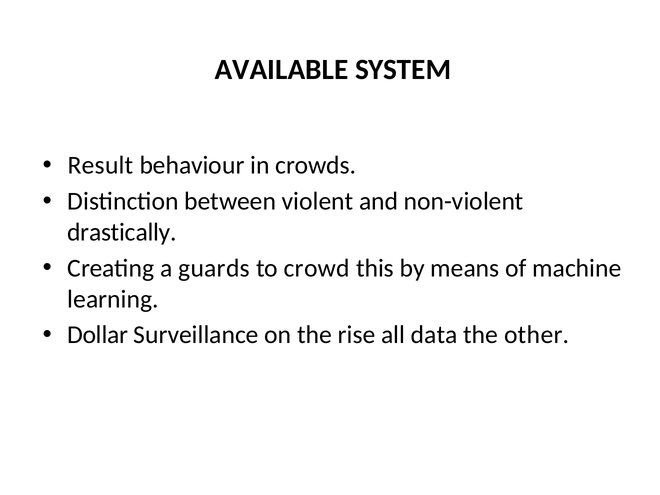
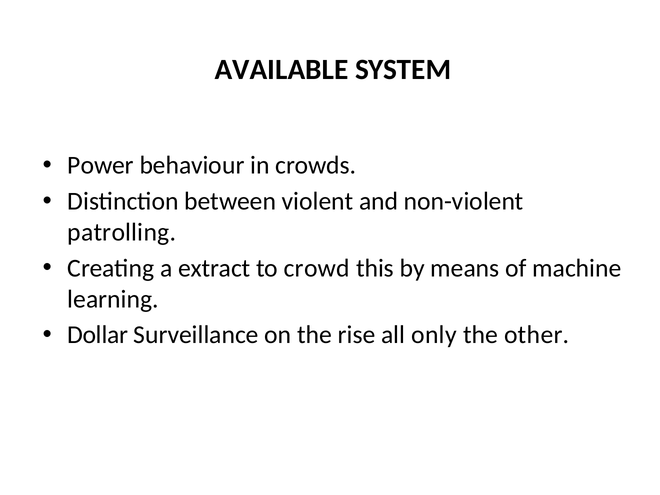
Result: Result -> Power
drastically: drastically -> patrolling
guards: guards -> extract
data: data -> only
